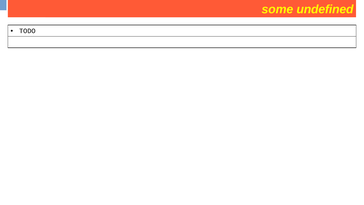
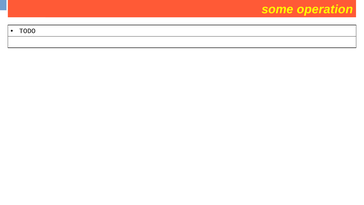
undefined at (325, 9): undefined -> operation
